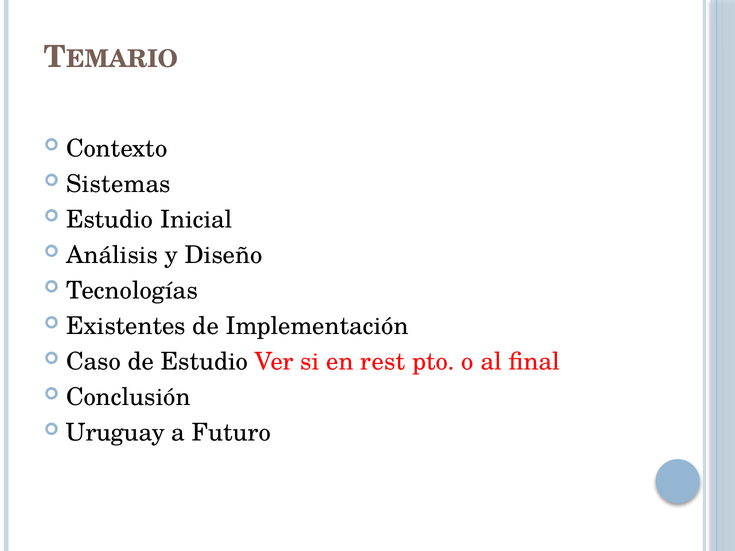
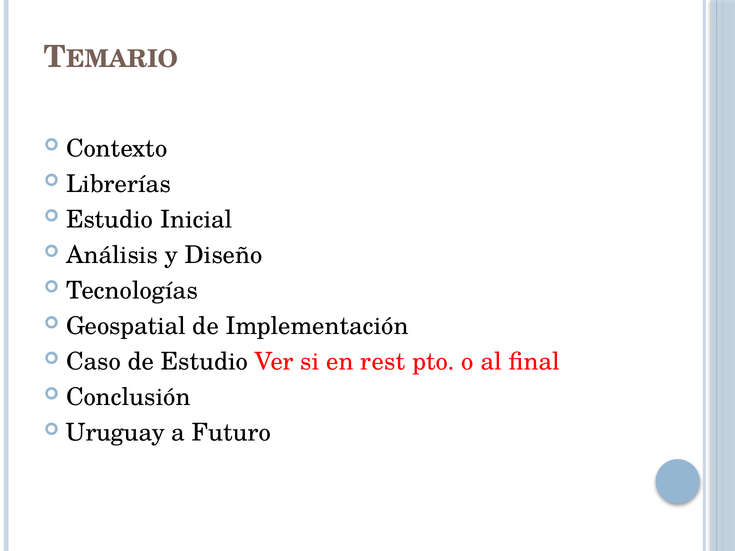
Sistemas: Sistemas -> Librerías
Existentes: Existentes -> Geospatial
